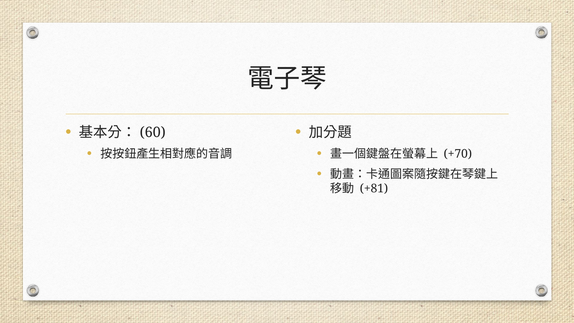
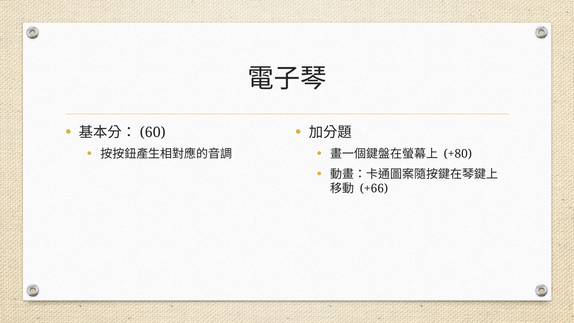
+70: +70 -> +80
+81: +81 -> +66
